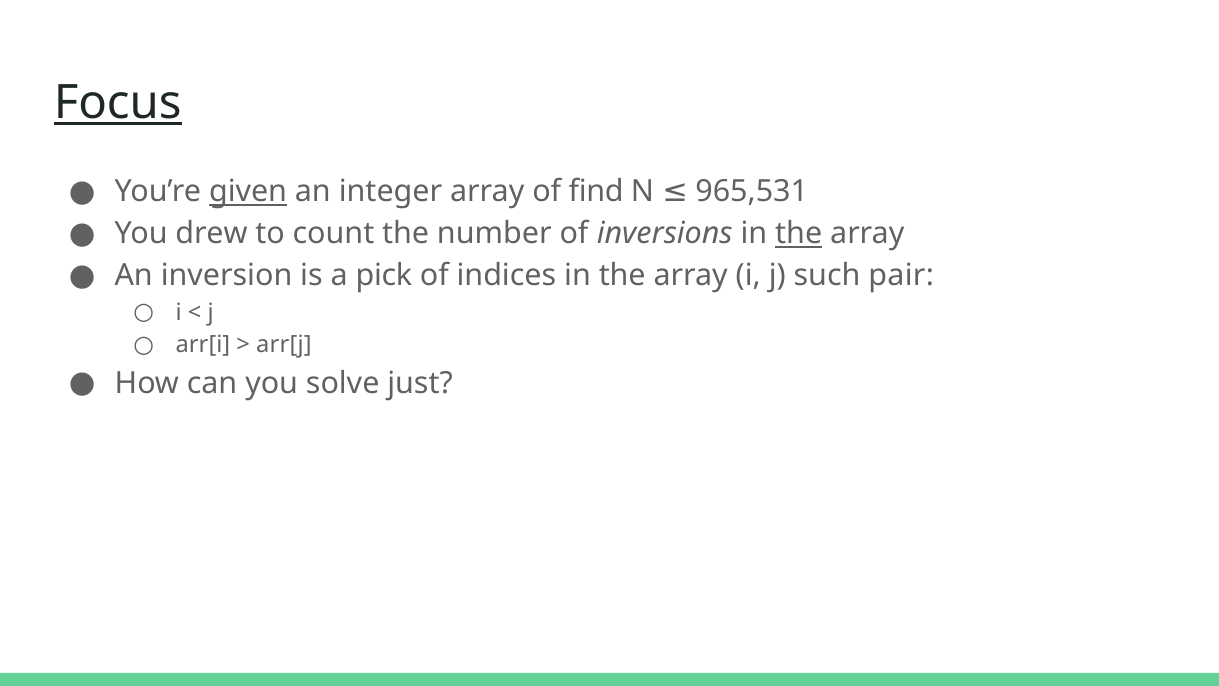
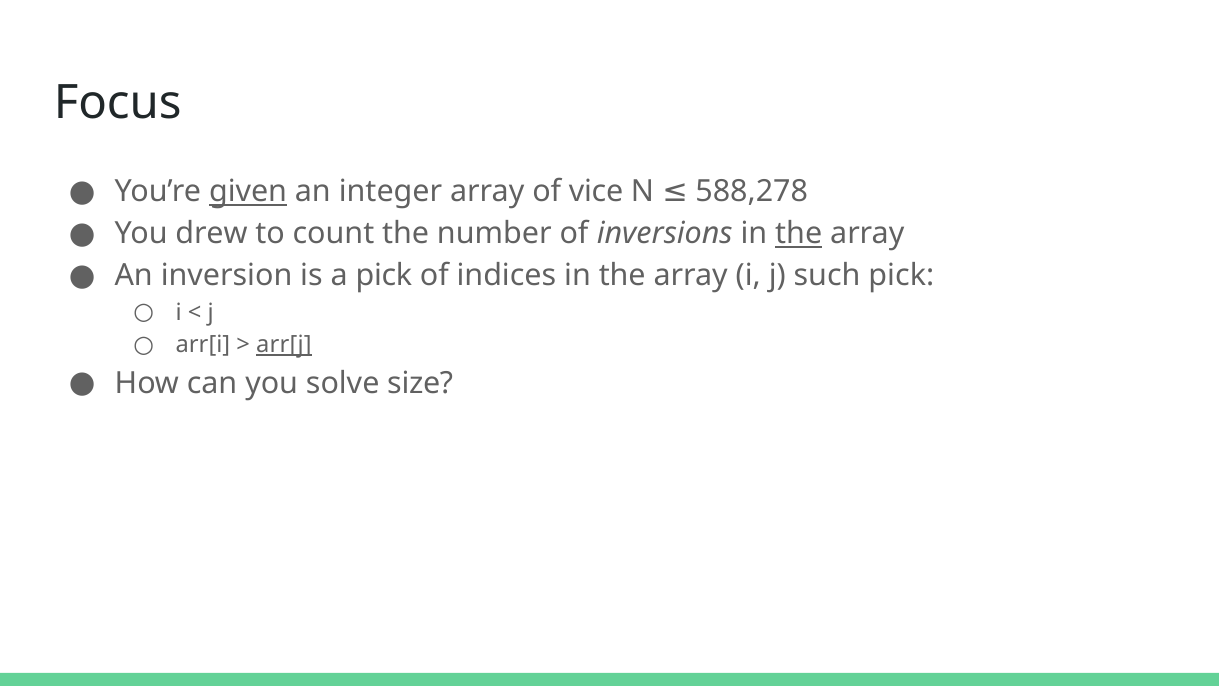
Focus underline: present -> none
find: find -> vice
965,531: 965,531 -> 588,278
such pair: pair -> pick
arr[j underline: none -> present
just: just -> size
